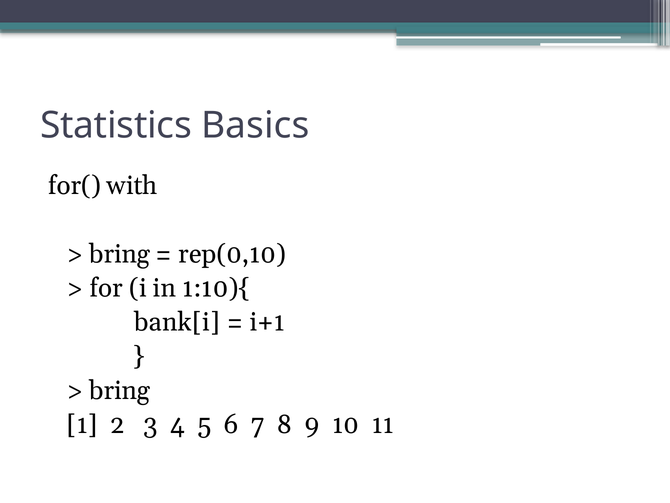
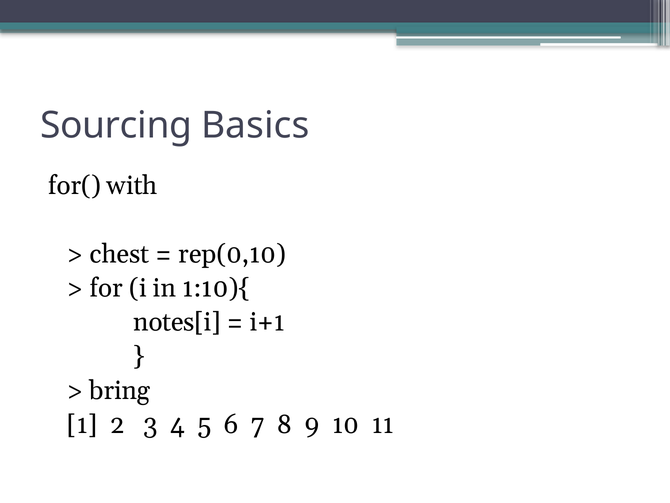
Statistics: Statistics -> Sourcing
bring at (120, 254): bring -> chest
bank[i: bank[i -> notes[i
